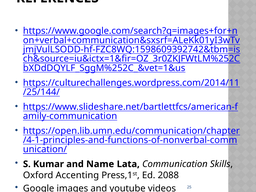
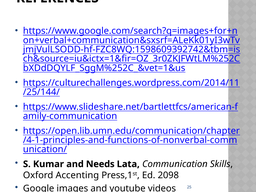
Name: Name -> Needs
2088: 2088 -> 2098
